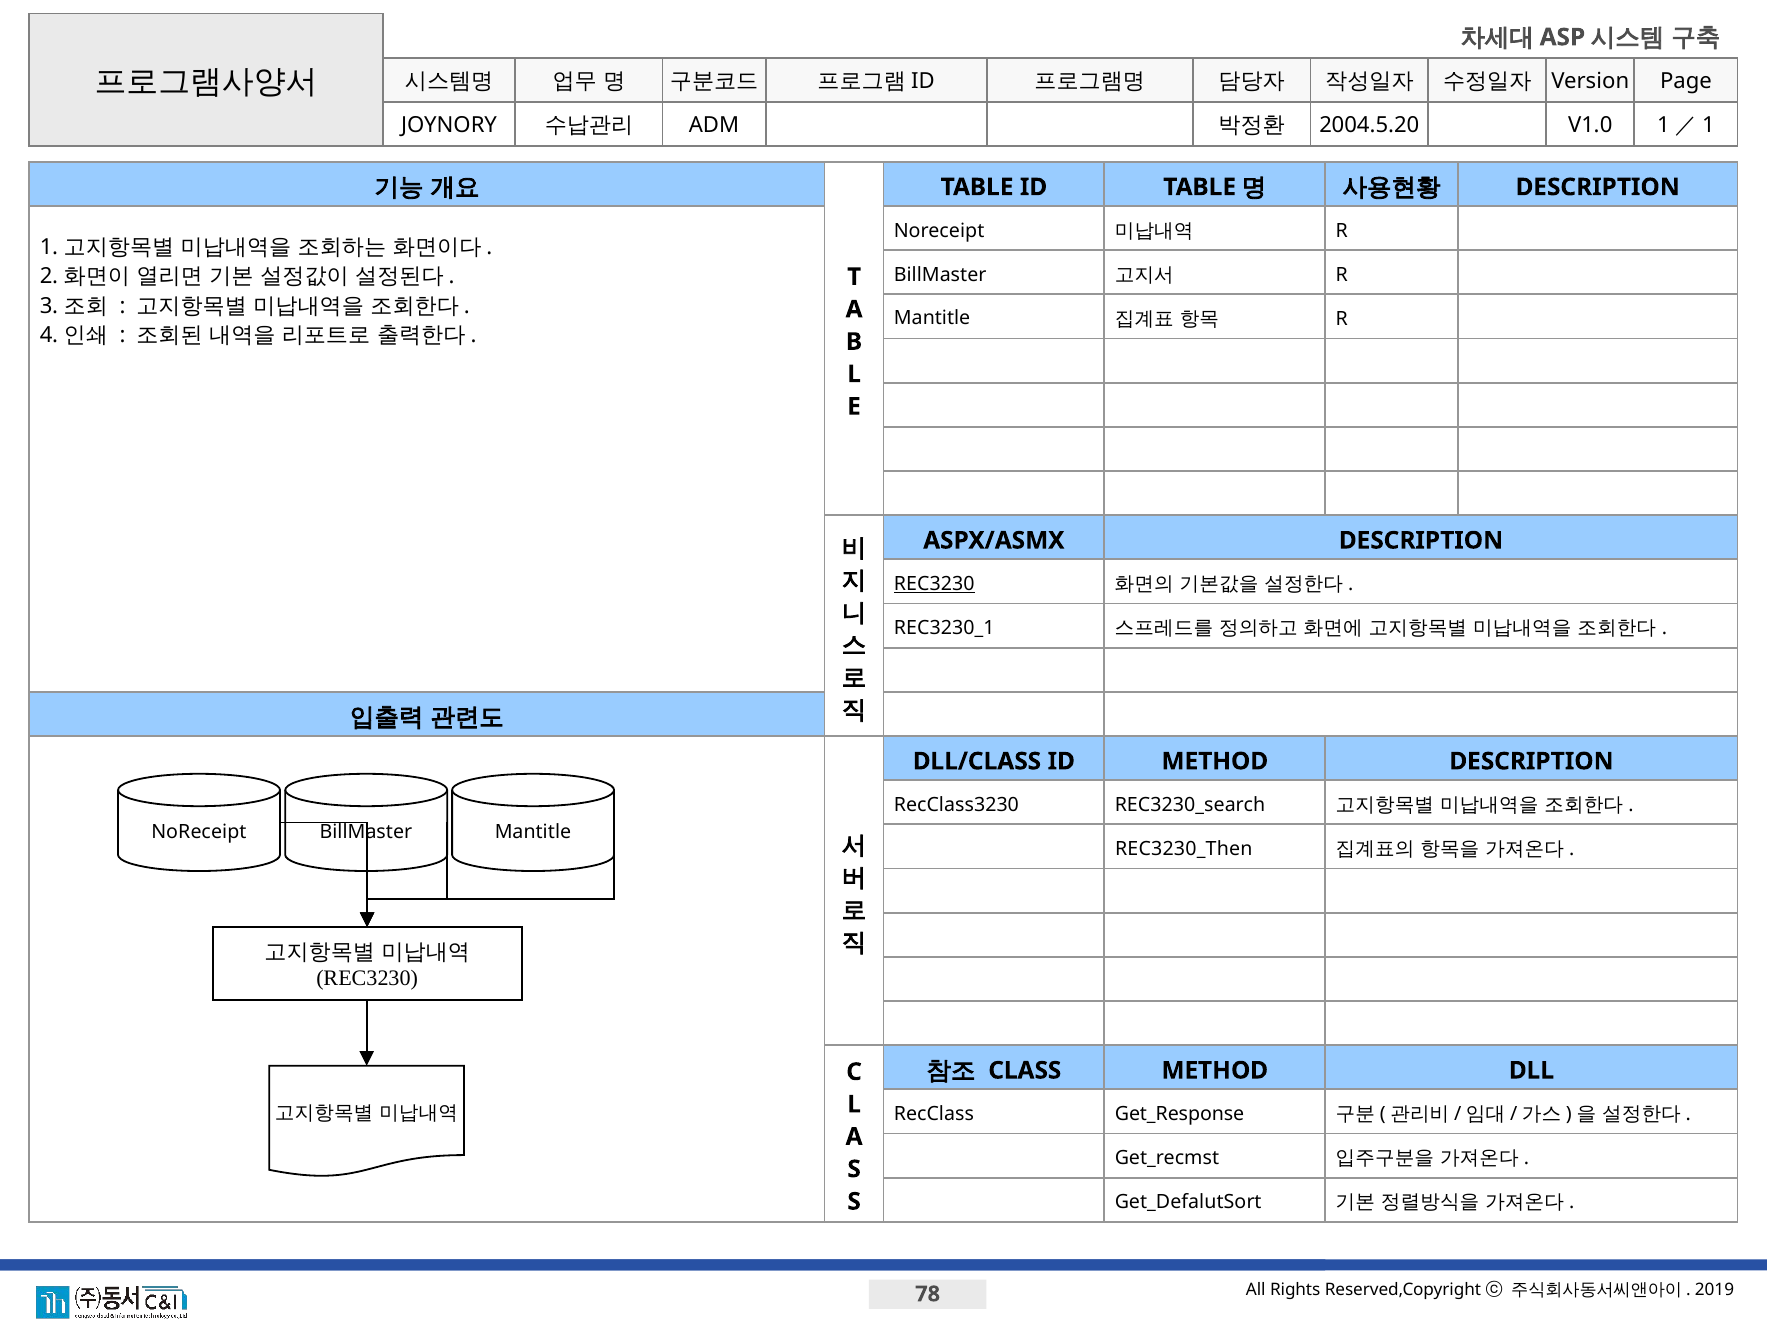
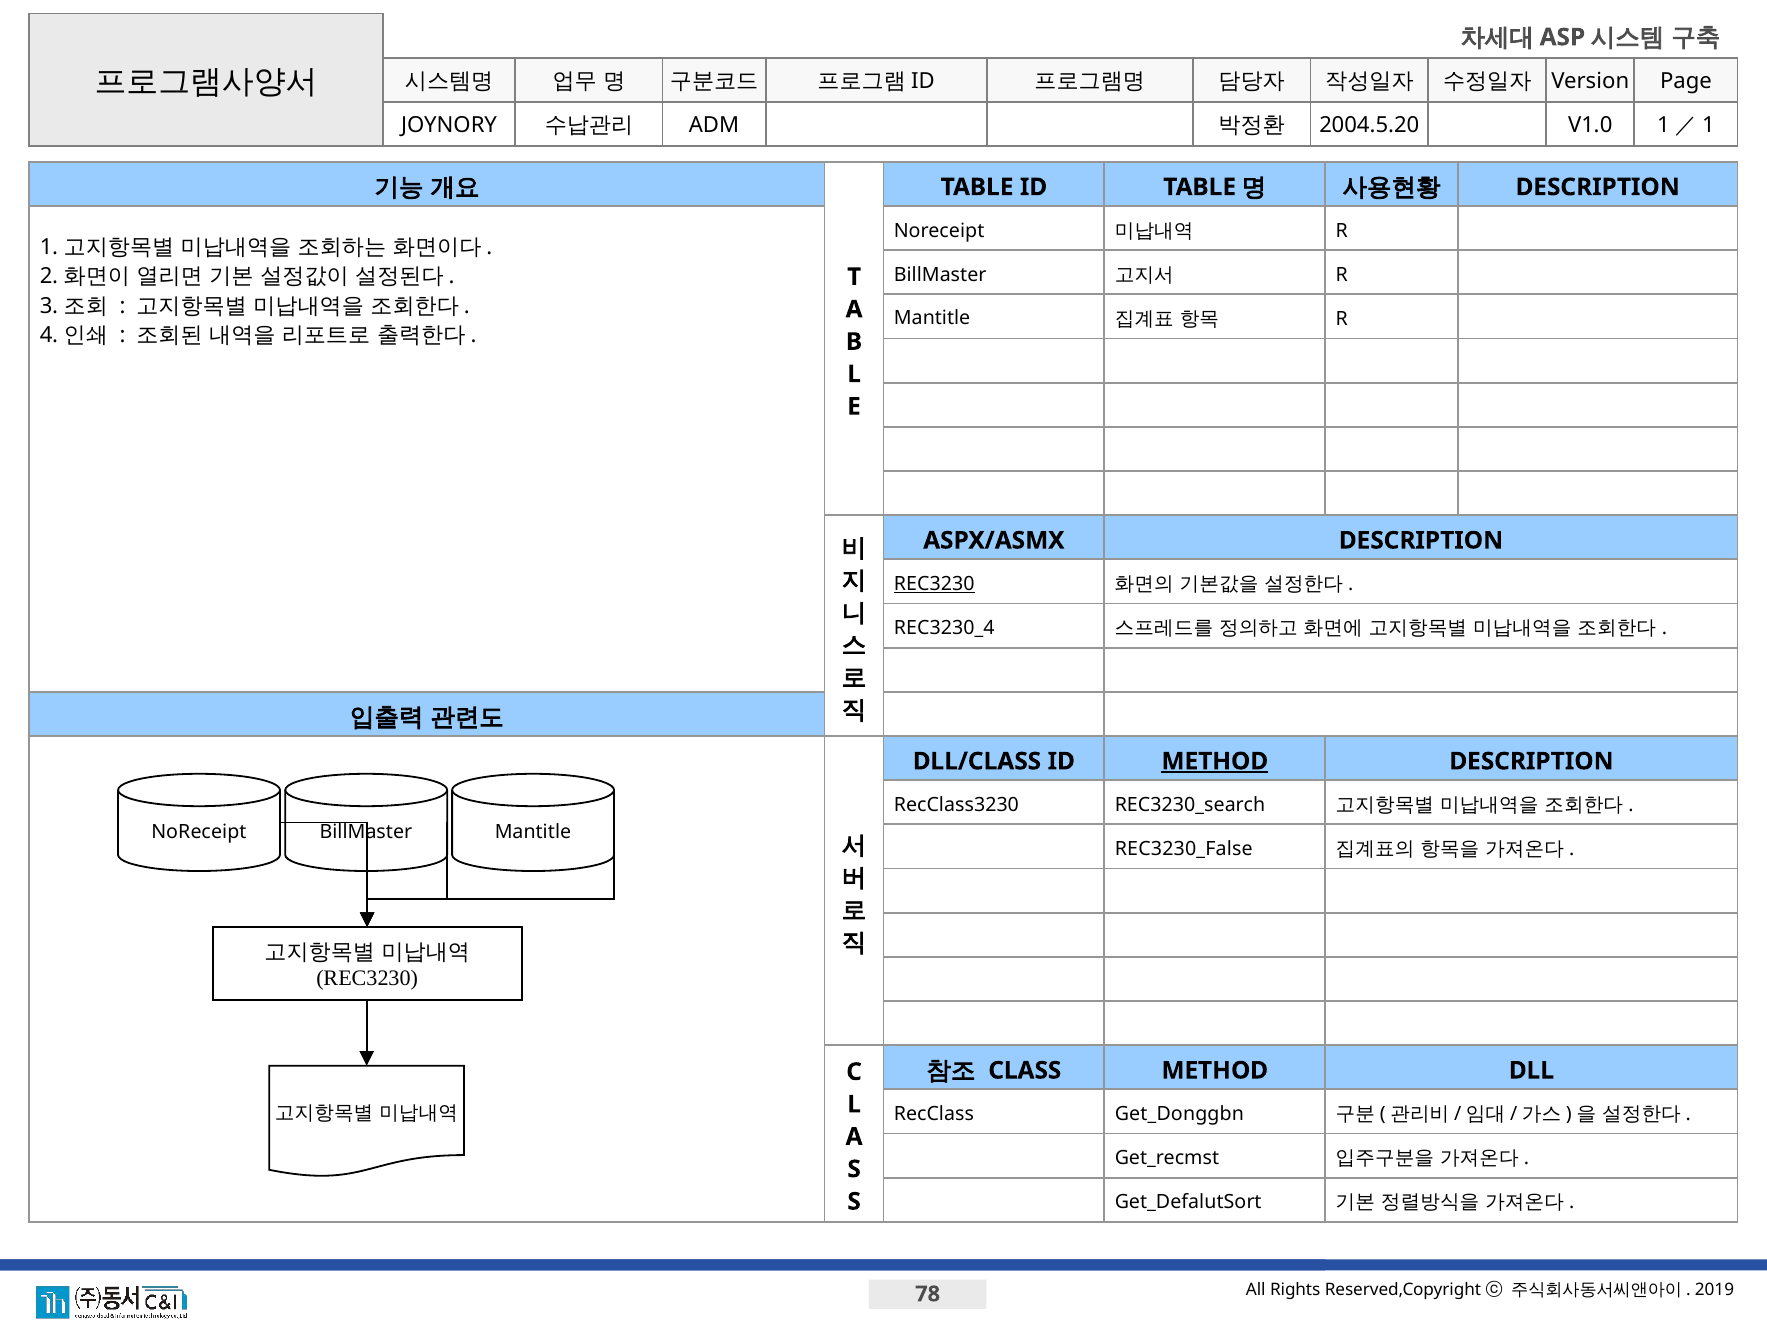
REC3230_1: REC3230_1 -> REC3230_4
METHOD at (1215, 761) underline: none -> present
REC3230_Then: REC3230_Then -> REC3230_False
Get_Response: Get_Response -> Get_Donggbn
